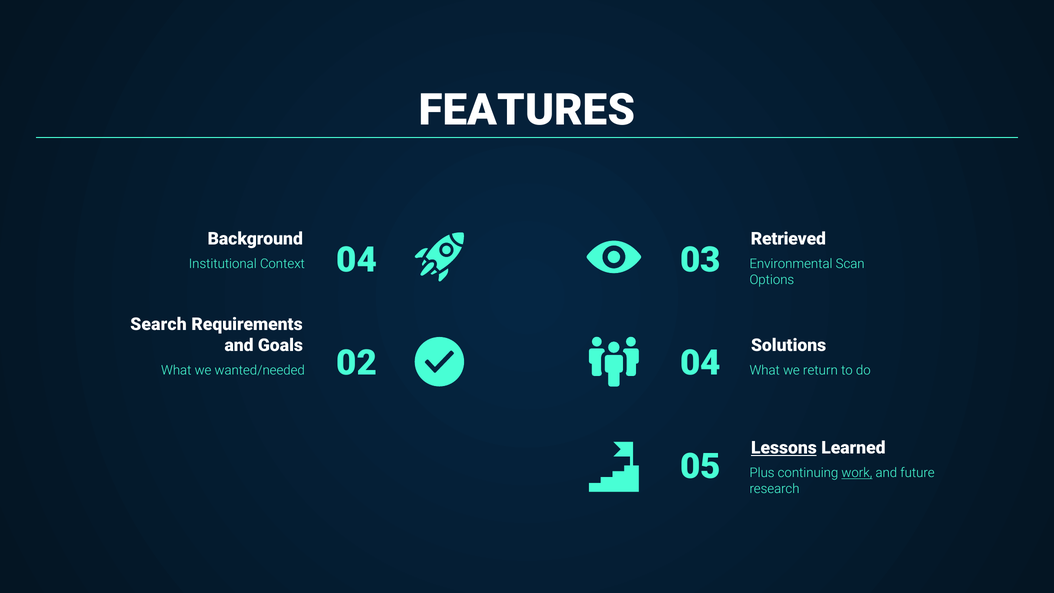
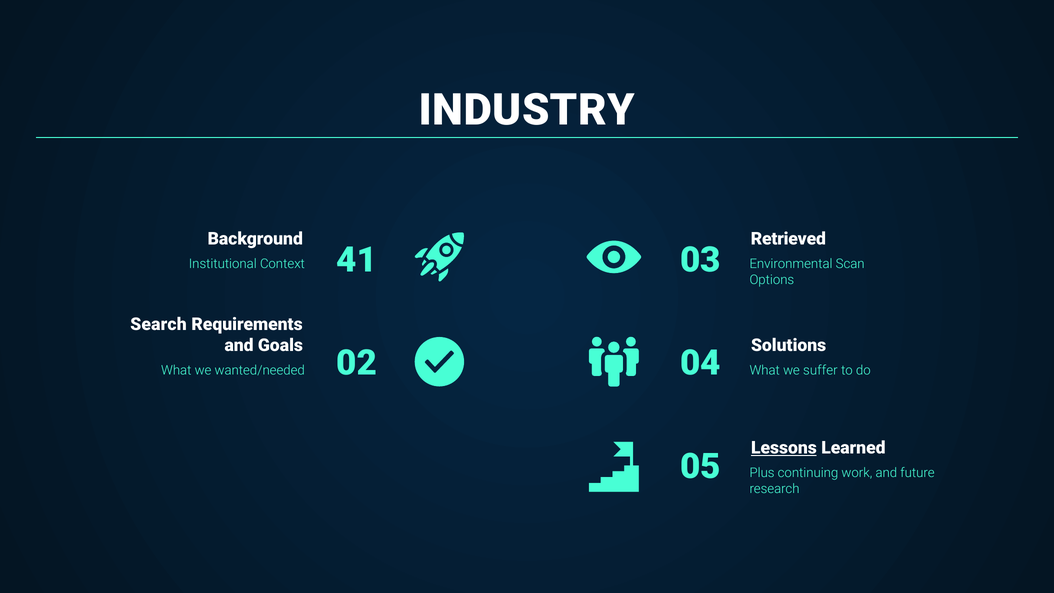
FEATURES: FEATURES -> INDUSTRY
Context 04: 04 -> 41
return: return -> suffer
work underline: present -> none
